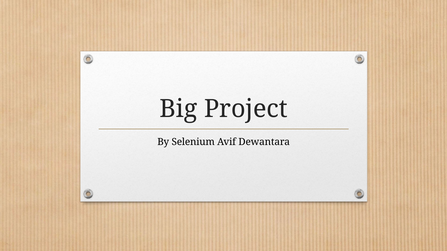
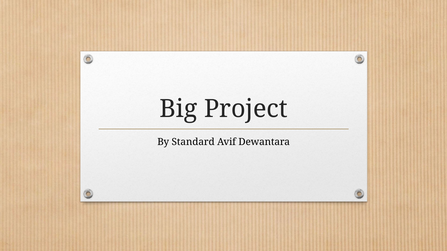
Selenium: Selenium -> Standard
